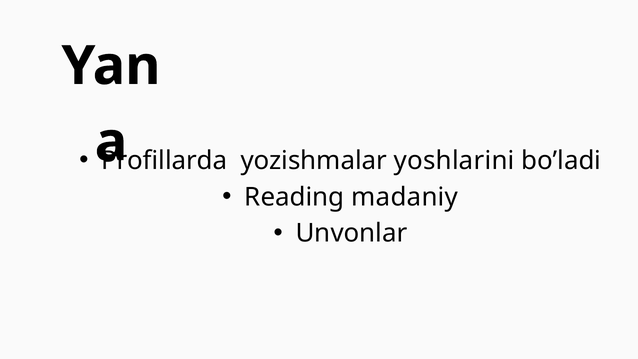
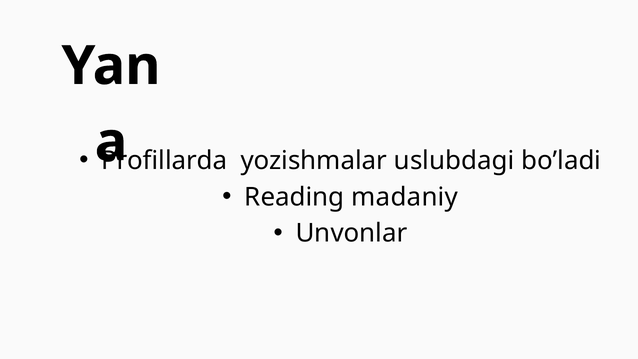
yoshlarini: yoshlarini -> uslubdagi
